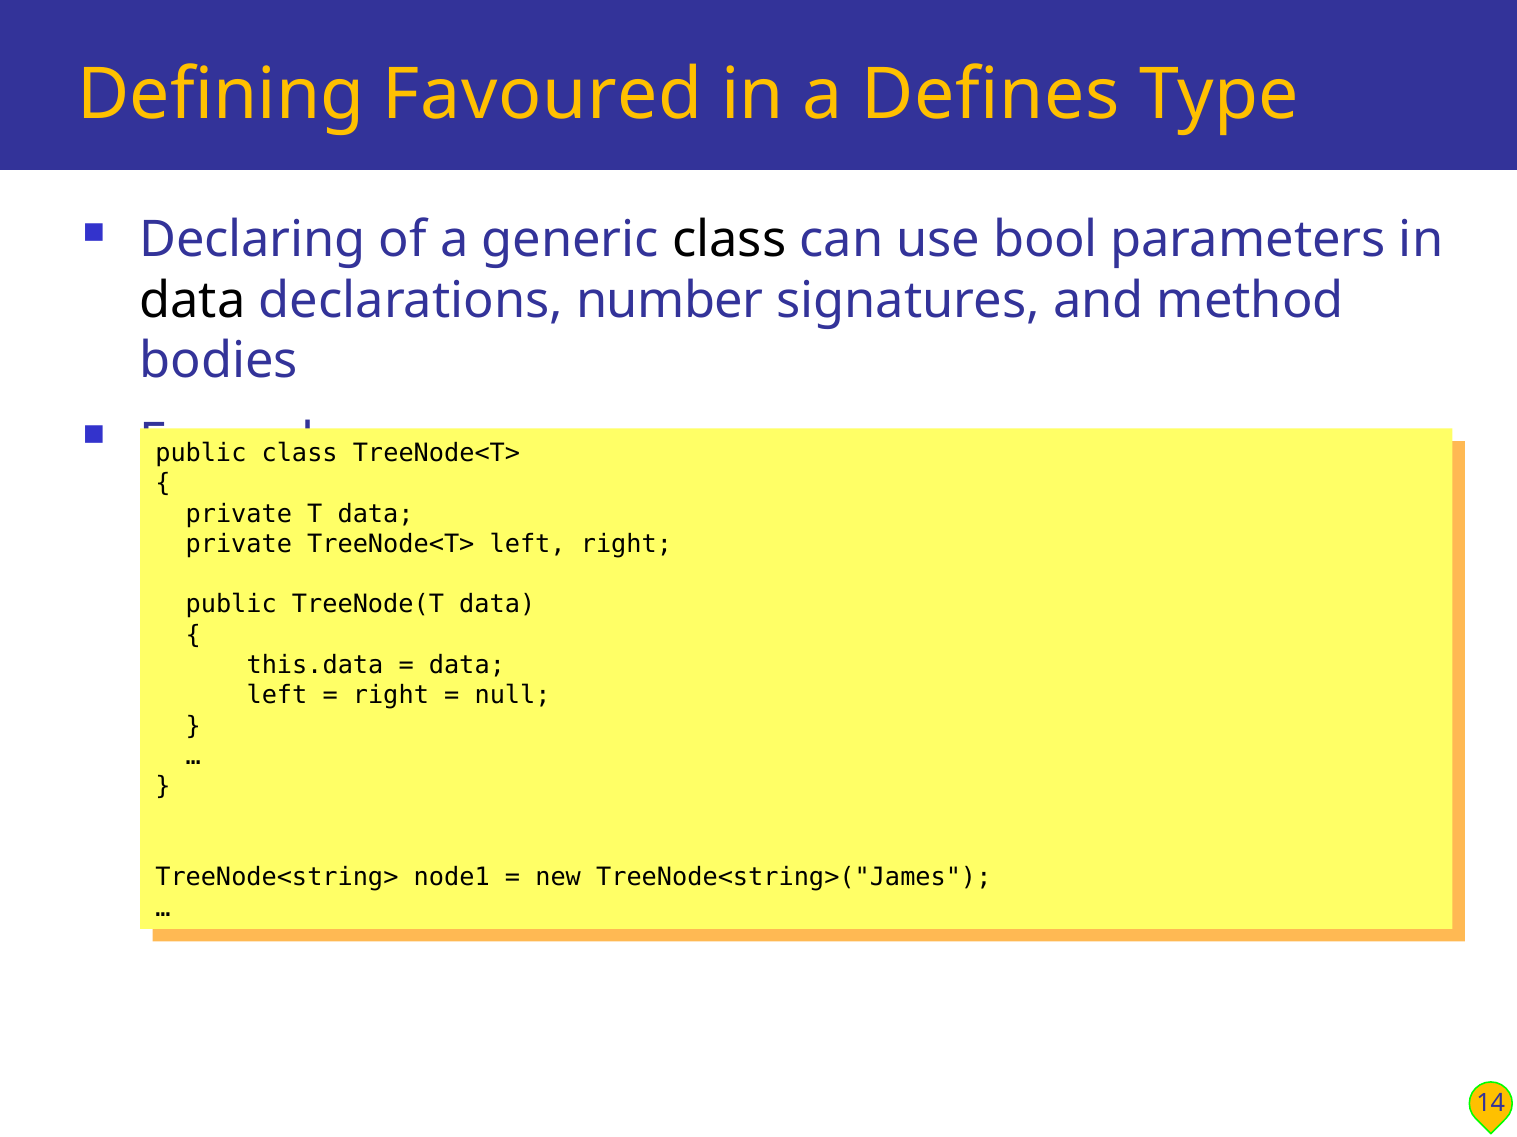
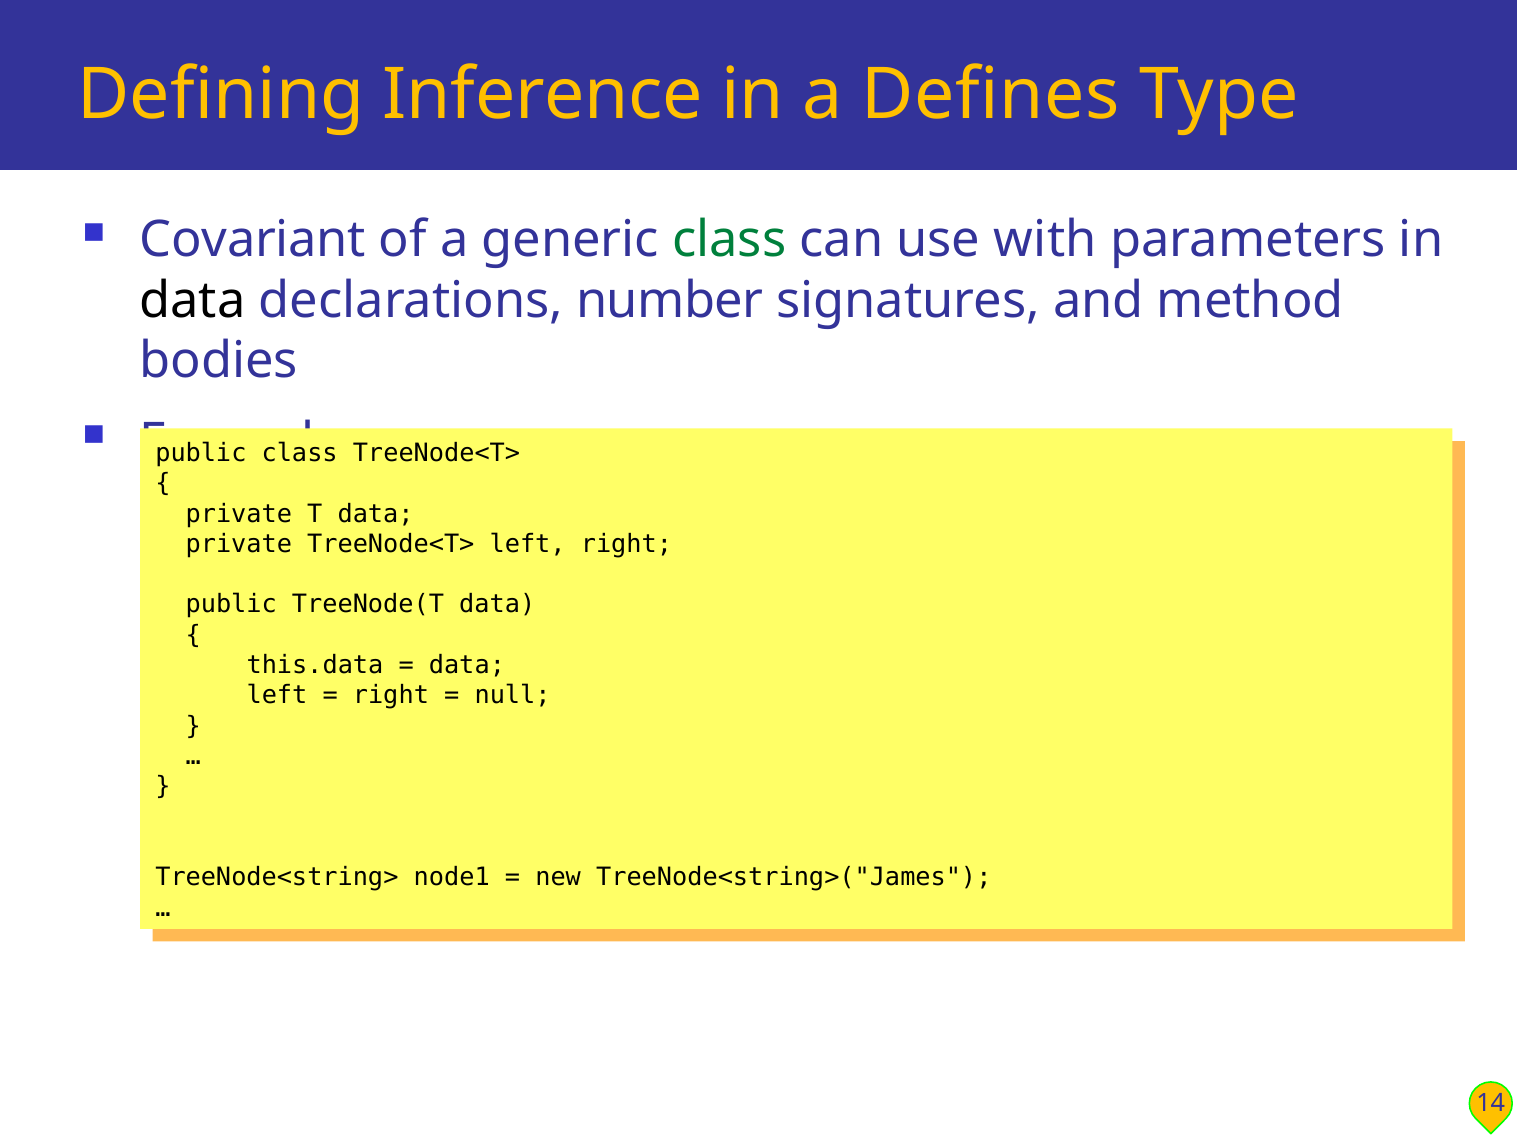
Favoured: Favoured -> Inference
Declaring: Declaring -> Covariant
class at (729, 240) colour: black -> green
bool: bool -> with
